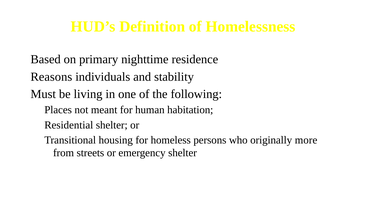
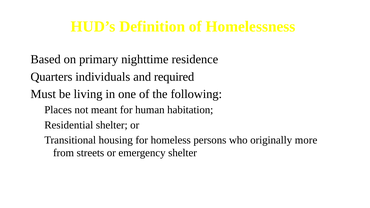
Reasons: Reasons -> Quarters
stability: stability -> required
